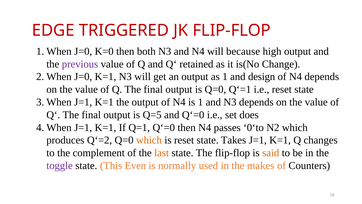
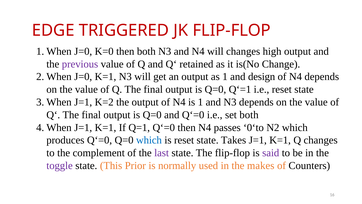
will because: because -> changes
K=1 at (104, 102): K=1 -> K=2
Q=5 at (152, 115): Q=5 -> Q=0
set does: does -> both
produces Q‘=2: Q‘=2 -> Q‘=0
which at (149, 140) colour: orange -> blue
last colour: orange -> purple
said colour: orange -> purple
Even: Even -> Prior
